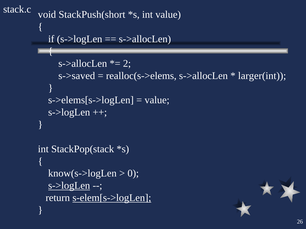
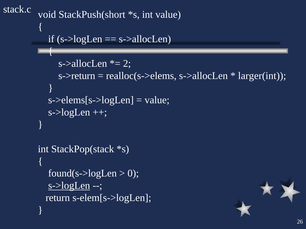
s->saved: s->saved -> s->return
know(s->logLen: know(s->logLen -> found(s->logLen
s-elem[s->logLen underline: present -> none
